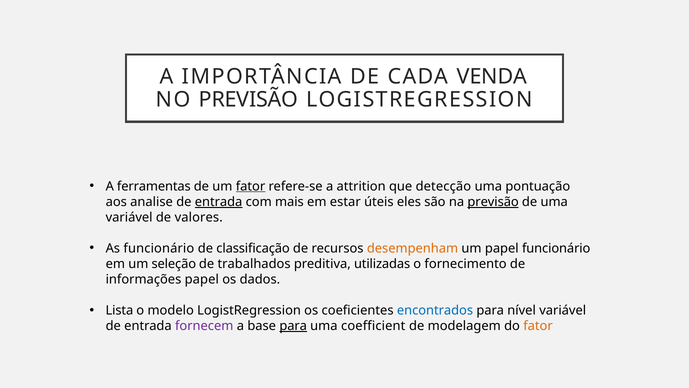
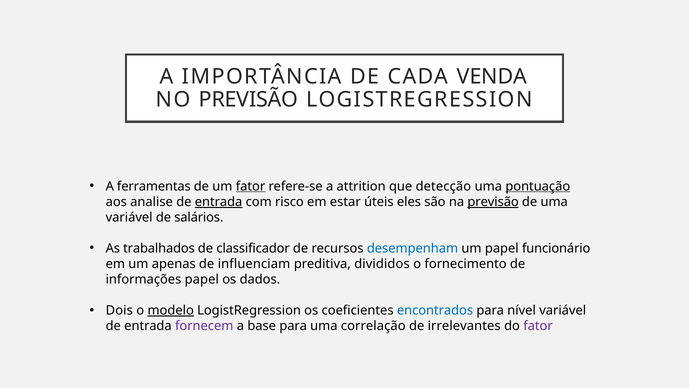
pontuação underline: none -> present
mais: mais -> risco
valores: valores -> salários
As funcionário: funcionário -> trabalhados
classificação: classificação -> classificador
desempenham colour: orange -> blue
seleção: seleção -> apenas
trabalhados: trabalhados -> influenciam
utilizadas: utilizadas -> divididos
Lista: Lista -> Dois
modelo underline: none -> present
para at (293, 326) underline: present -> none
coefficient: coefficient -> correlação
modelagem: modelagem -> irrelevantes
fator at (538, 326) colour: orange -> purple
